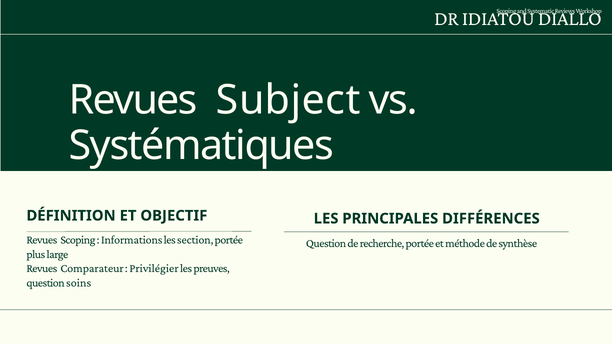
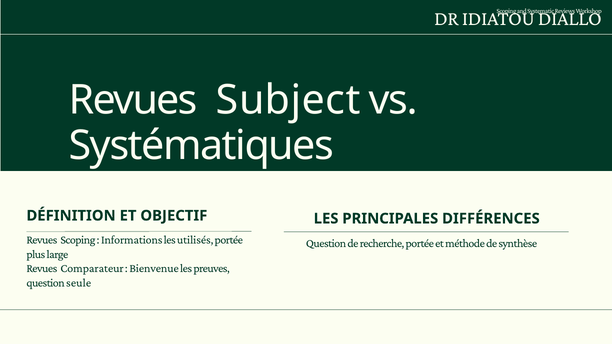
section: section -> utilisés
Privilégier: Privilégier -> Bienvenue
soins: soins -> seule
